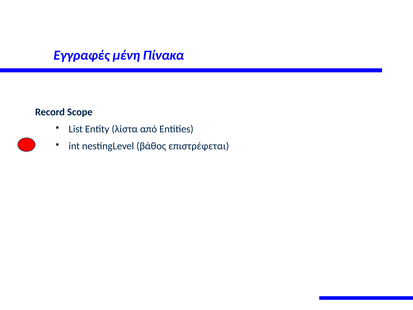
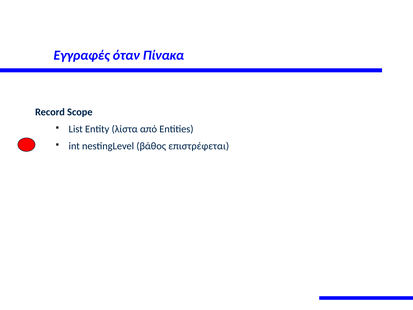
μένη: μένη -> όταν
